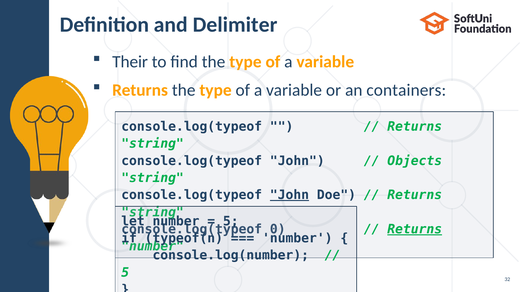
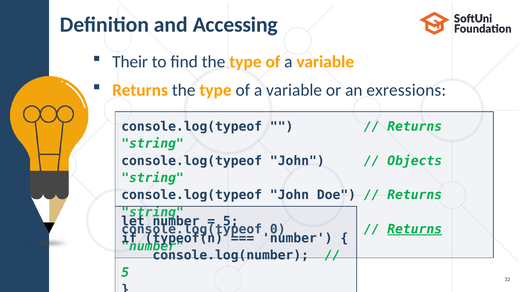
Delimiter: Delimiter -> Accessing
containers: containers -> exressions
John at (289, 195) underline: present -> none
